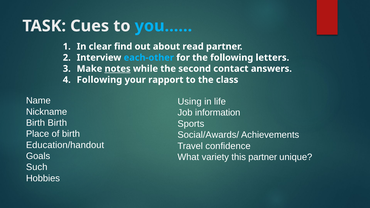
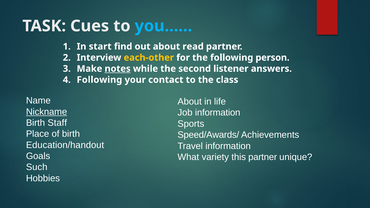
clear: clear -> start
each-other colour: light blue -> yellow
letters: letters -> person
contact: contact -> listener
rapport: rapport -> contact
Using at (190, 102): Using -> About
Nickname underline: none -> present
Birth Birth: Birth -> Staff
Social/Awards/: Social/Awards/ -> Speed/Awards/
Travel confidence: confidence -> information
